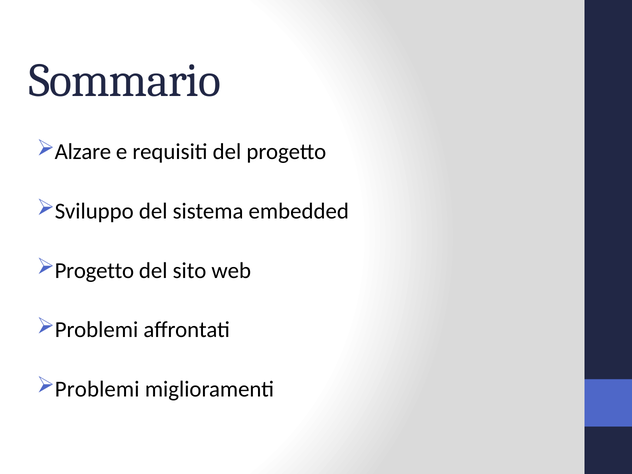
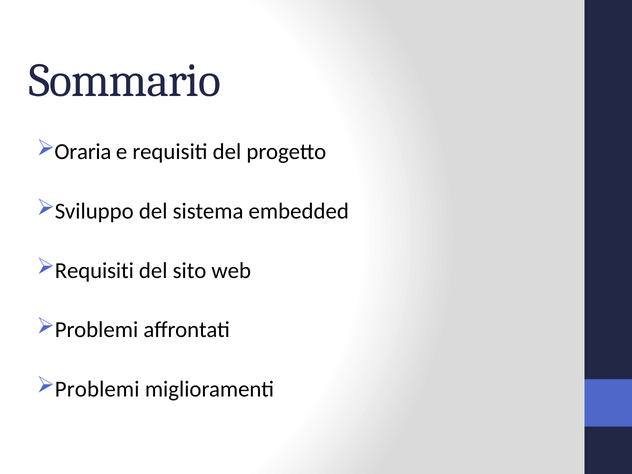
Alzare: Alzare -> Oraria
Progetto at (94, 271): Progetto -> Requisiti
